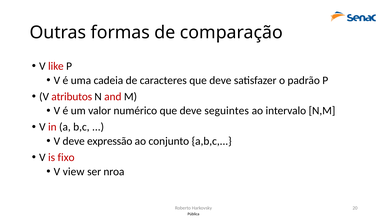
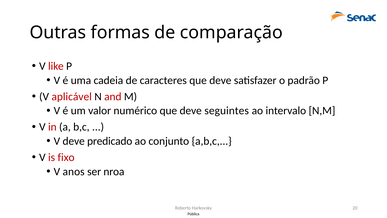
atributos: atributos -> aplicável
expressão: expressão -> predicado
view: view -> anos
